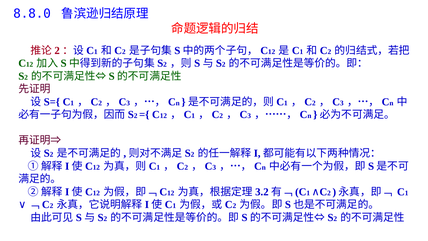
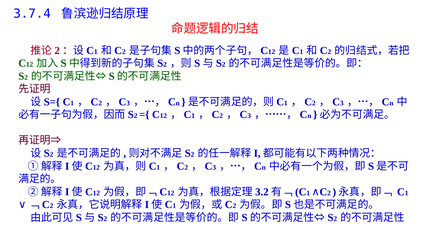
8.8.0: 8.8.0 -> 3.7.4
